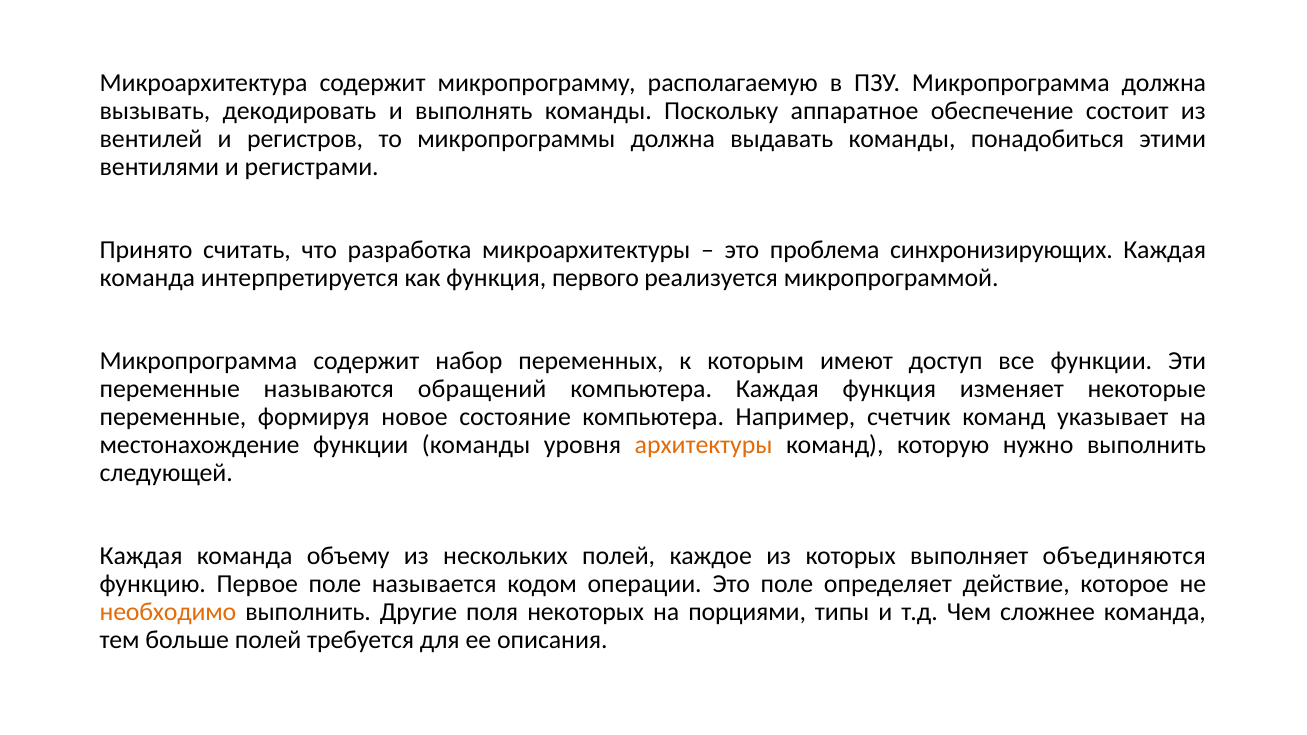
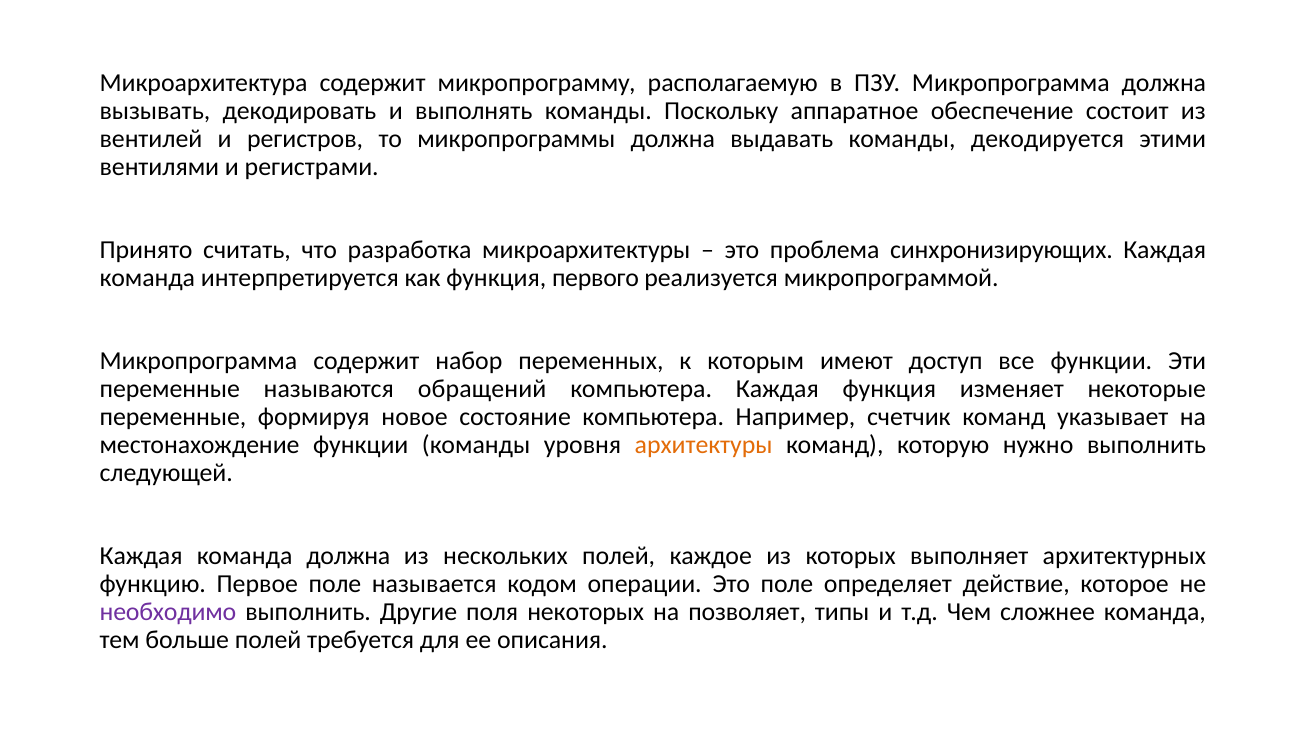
понадобиться: понадобиться -> декодируется
команда объему: объему -> должна
объединяются: объединяются -> архитектурных
необходимо colour: orange -> purple
порциями: порциями -> позволяет
